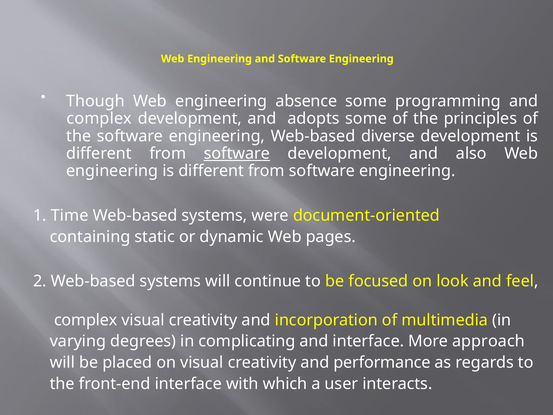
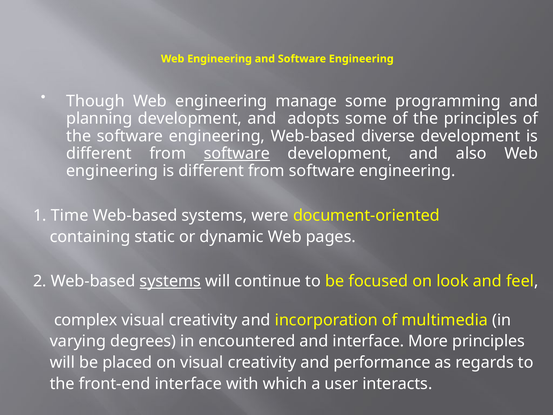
absence: absence -> manage
complex at (99, 119): complex -> planning
systems at (170, 281) underline: none -> present
complicating: complicating -> encountered
More approach: approach -> principles
